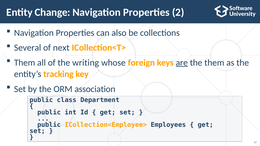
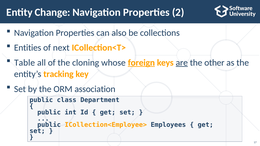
Several: Several -> Entities
Them at (25, 63): Them -> Table
writing: writing -> cloning
foreign underline: none -> present
the them: them -> other
